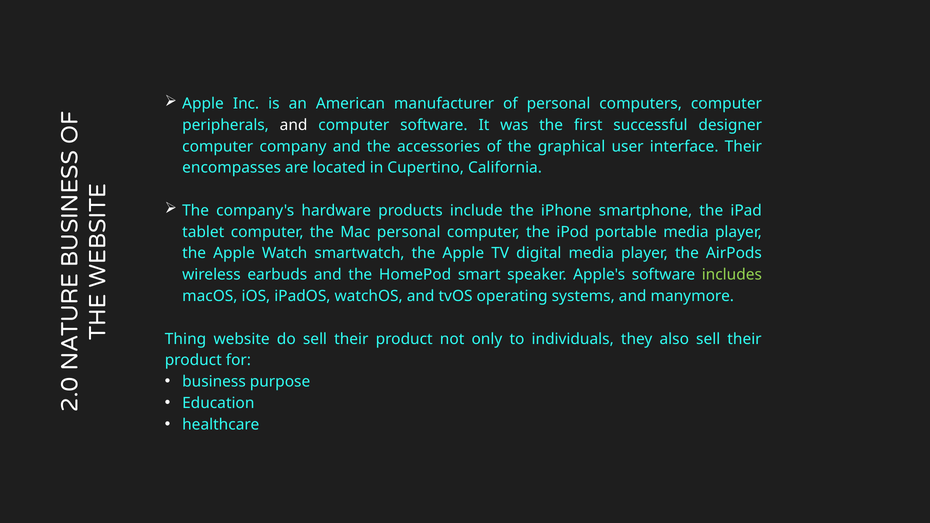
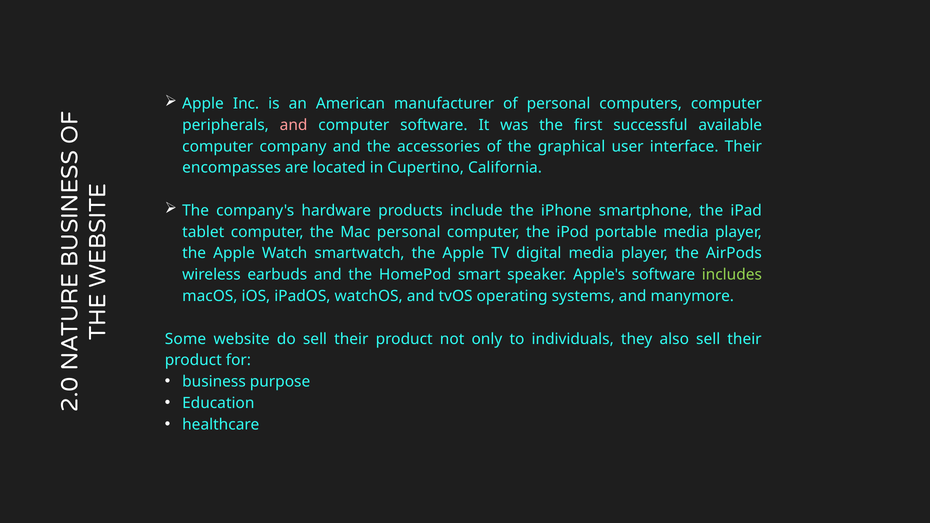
and at (294, 125) colour: white -> pink
designer: designer -> available
Thing: Thing -> Some
